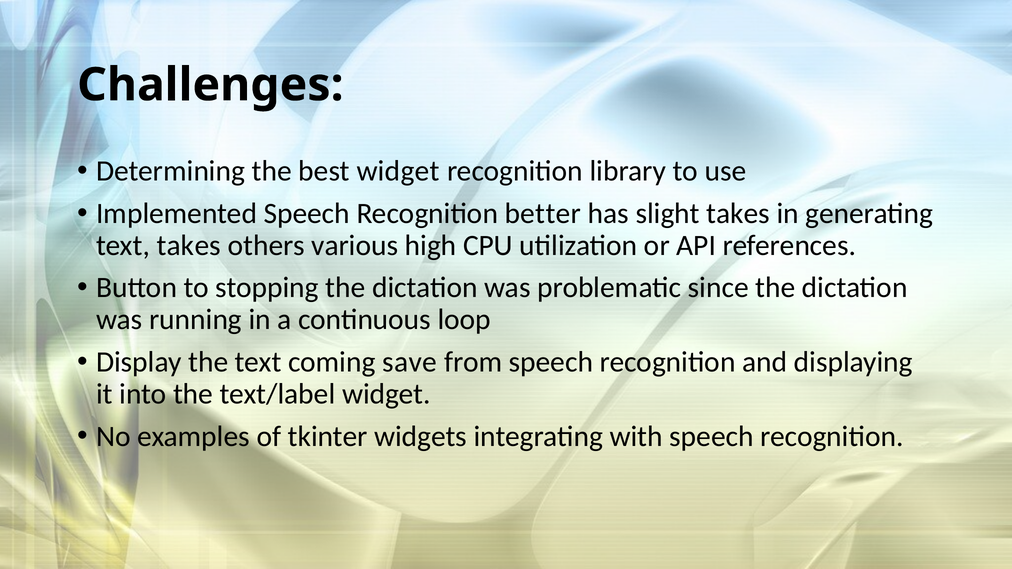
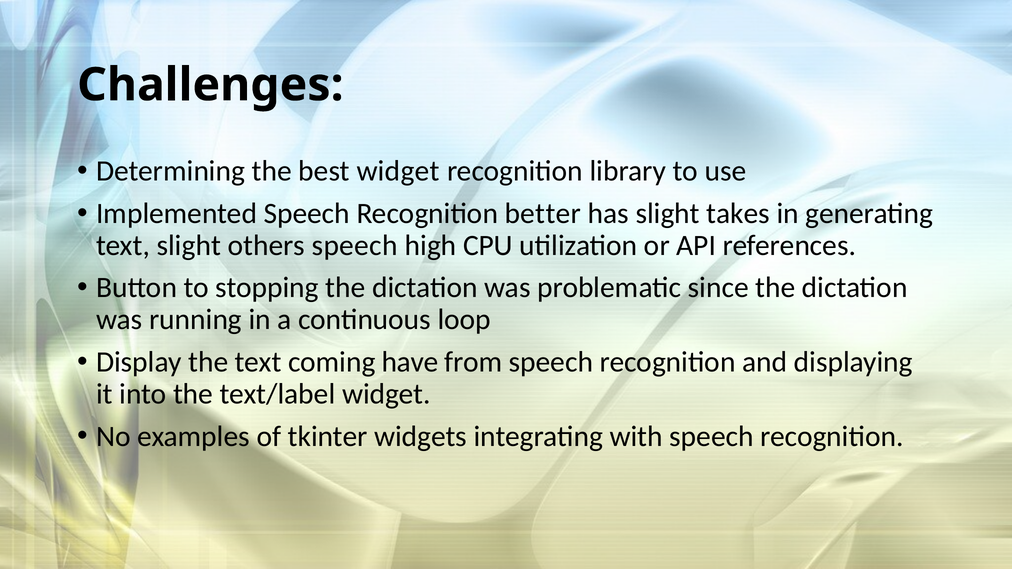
text takes: takes -> slight
others various: various -> speech
save: save -> have
